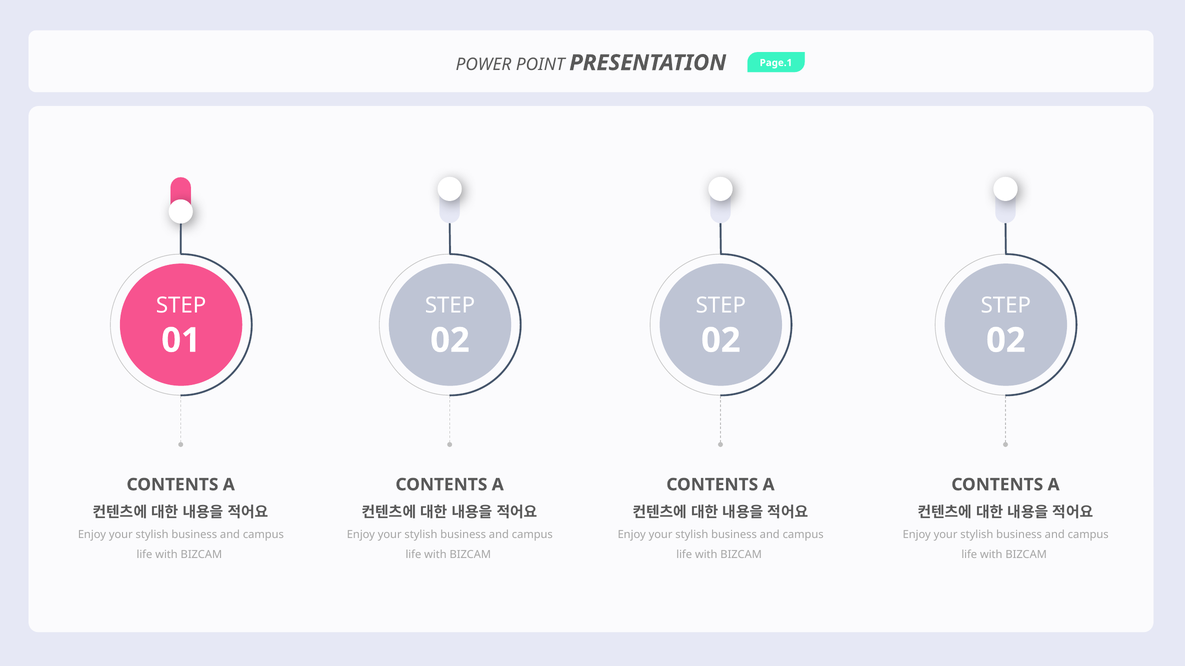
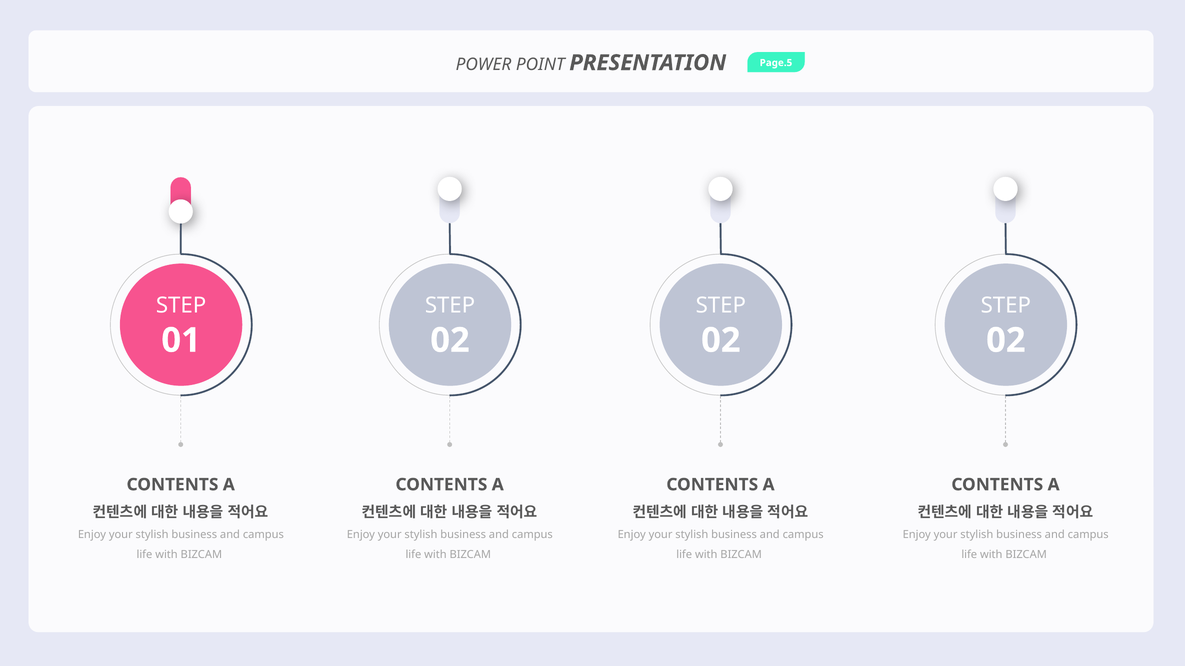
Page.1: Page.1 -> Page.5
